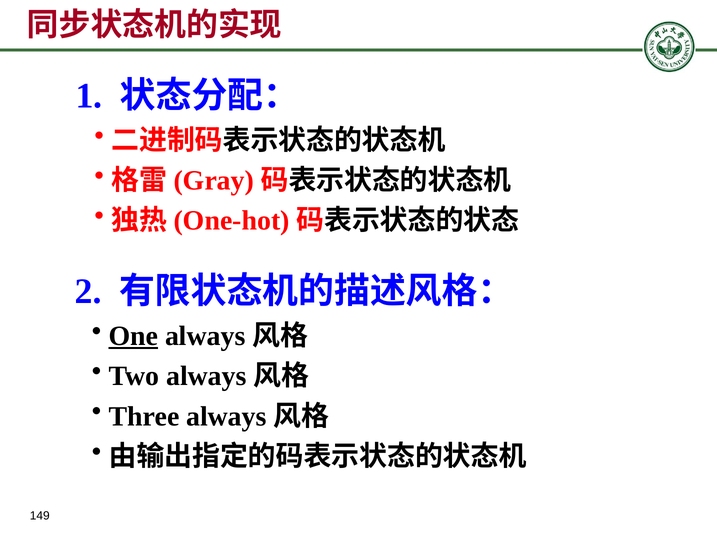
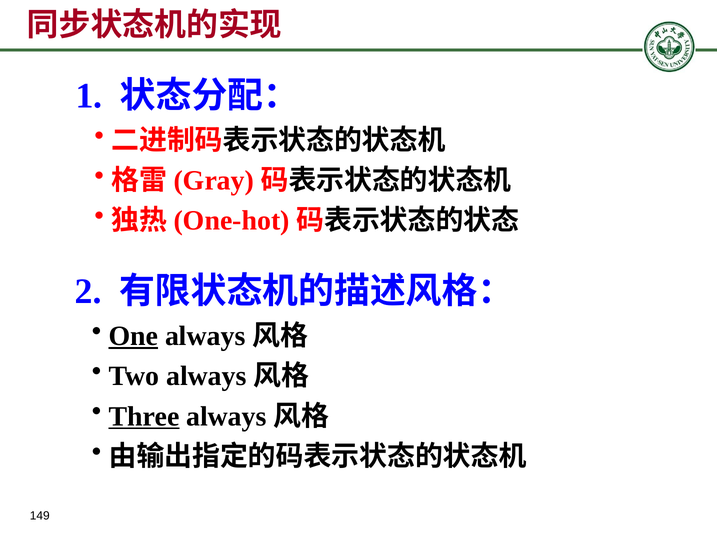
Three underline: none -> present
